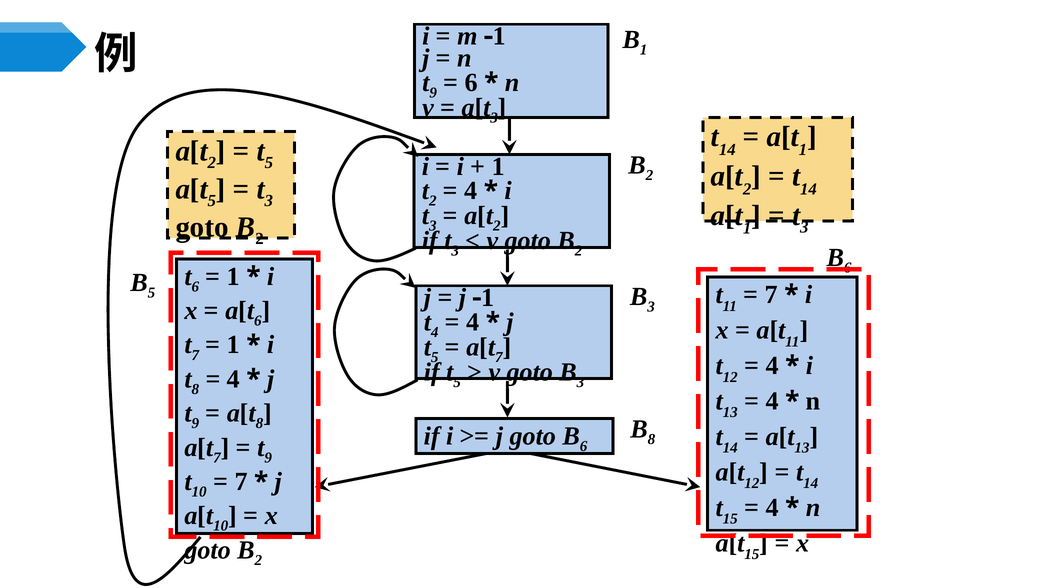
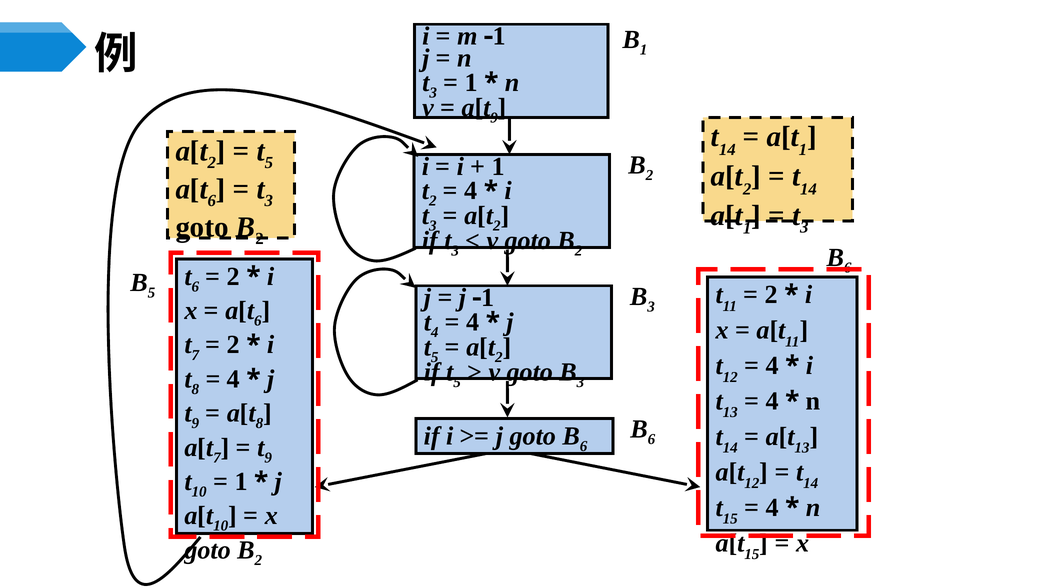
9 at (433, 93): 9 -> 3
6 at (471, 83): 6 -> 1
3 at (494, 118): 3 -> 9
5 at (212, 200): 5 -> 6
1 at (233, 276): 1 -> 2
7 at (771, 295): 7 -> 2
1 at (233, 345): 1 -> 2
7 at (499, 357): 7 -> 2
8 at (652, 439): 8 -> 6
7 at (241, 481): 7 -> 1
